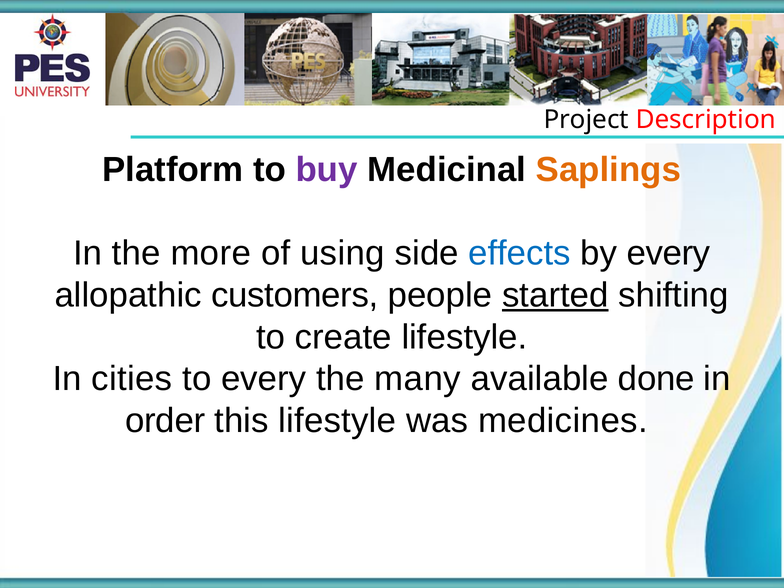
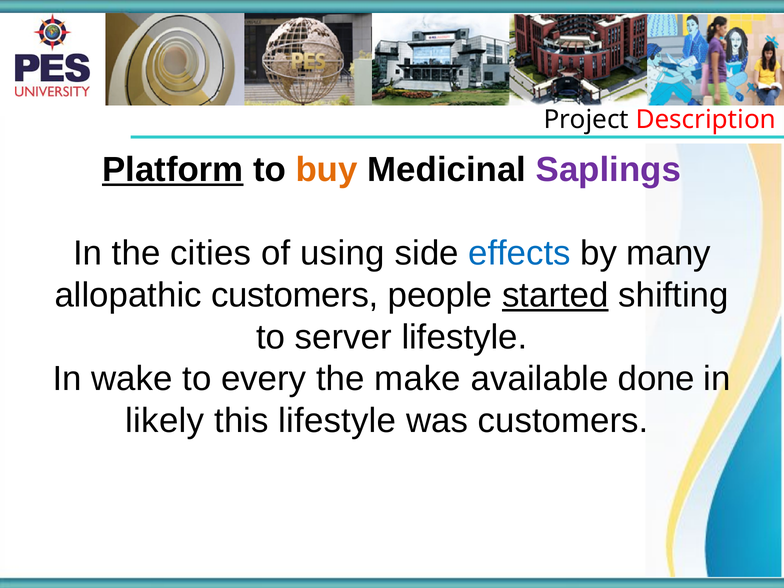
Platform underline: none -> present
buy colour: purple -> orange
Saplings colour: orange -> purple
more: more -> cities
by every: every -> many
create: create -> server
cities: cities -> wake
many: many -> make
order: order -> likely
was medicines: medicines -> customers
